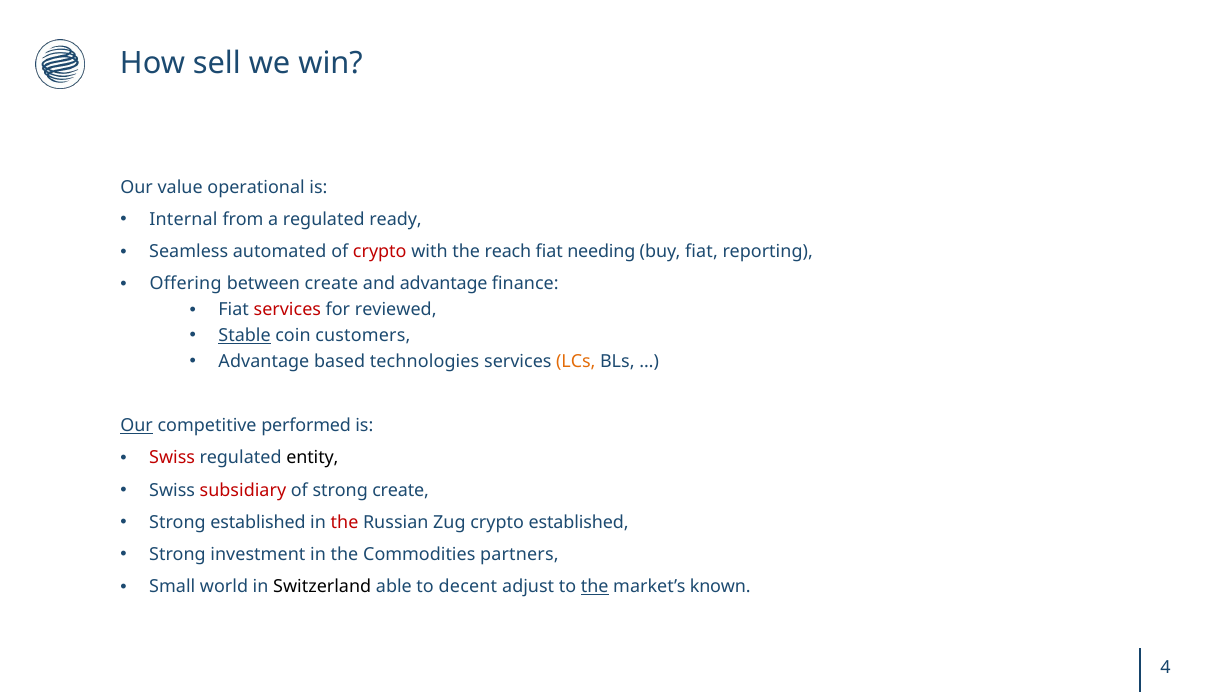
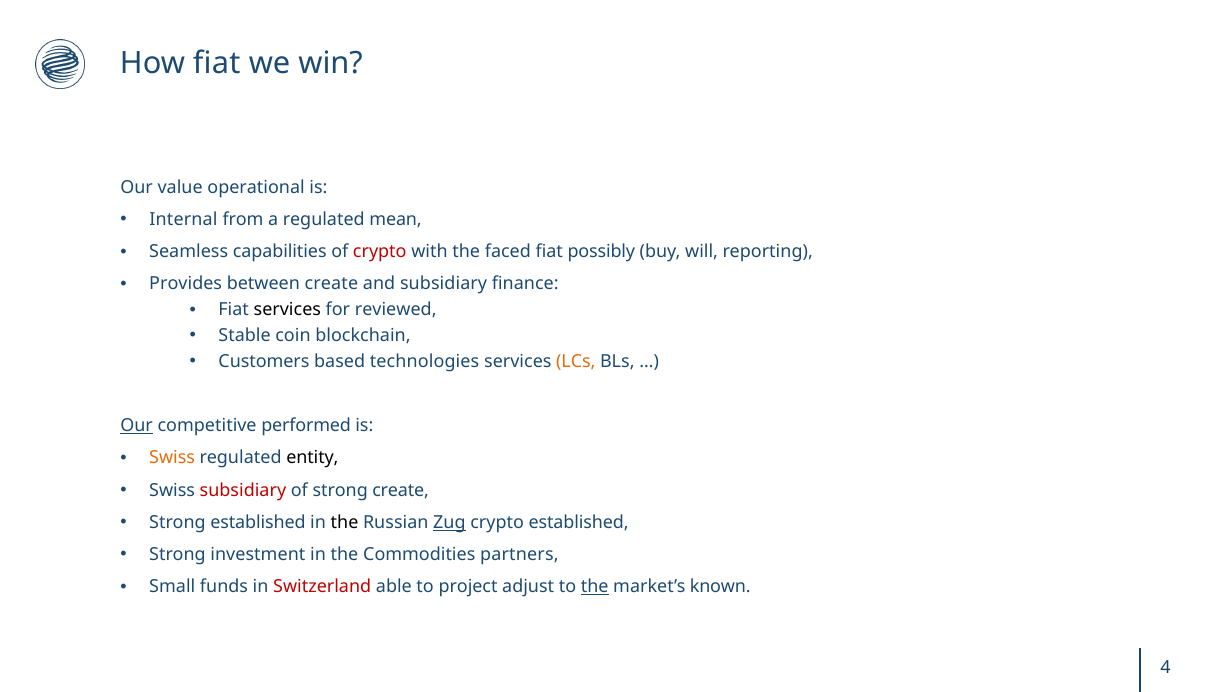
How sell: sell -> fiat
ready: ready -> mean
automated: automated -> capabilities
reach: reach -> faced
needing: needing -> possibly
buy fiat: fiat -> will
Offering: Offering -> Provides
and advantage: advantage -> subsidiary
services at (287, 310) colour: red -> black
Stable underline: present -> none
customers: customers -> blockchain
Advantage at (264, 362): Advantage -> Customers
Swiss at (172, 458) colour: red -> orange
the at (345, 523) colour: red -> black
Zug underline: none -> present
world: world -> funds
Switzerland colour: black -> red
decent: decent -> project
